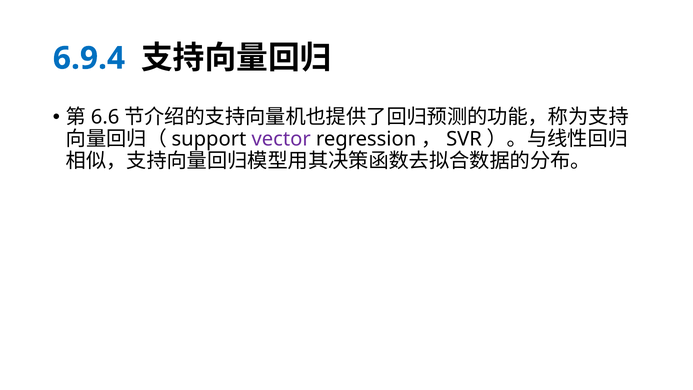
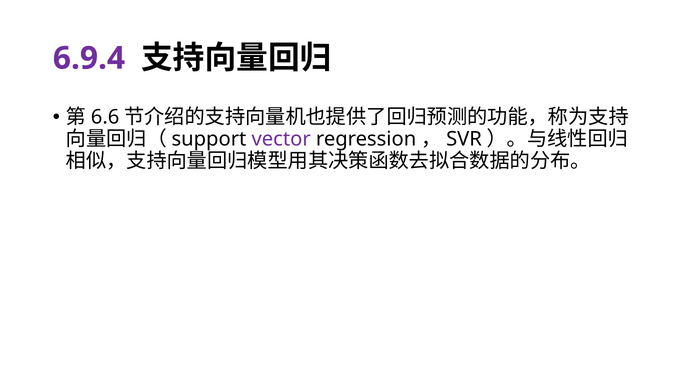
6.9.4 colour: blue -> purple
